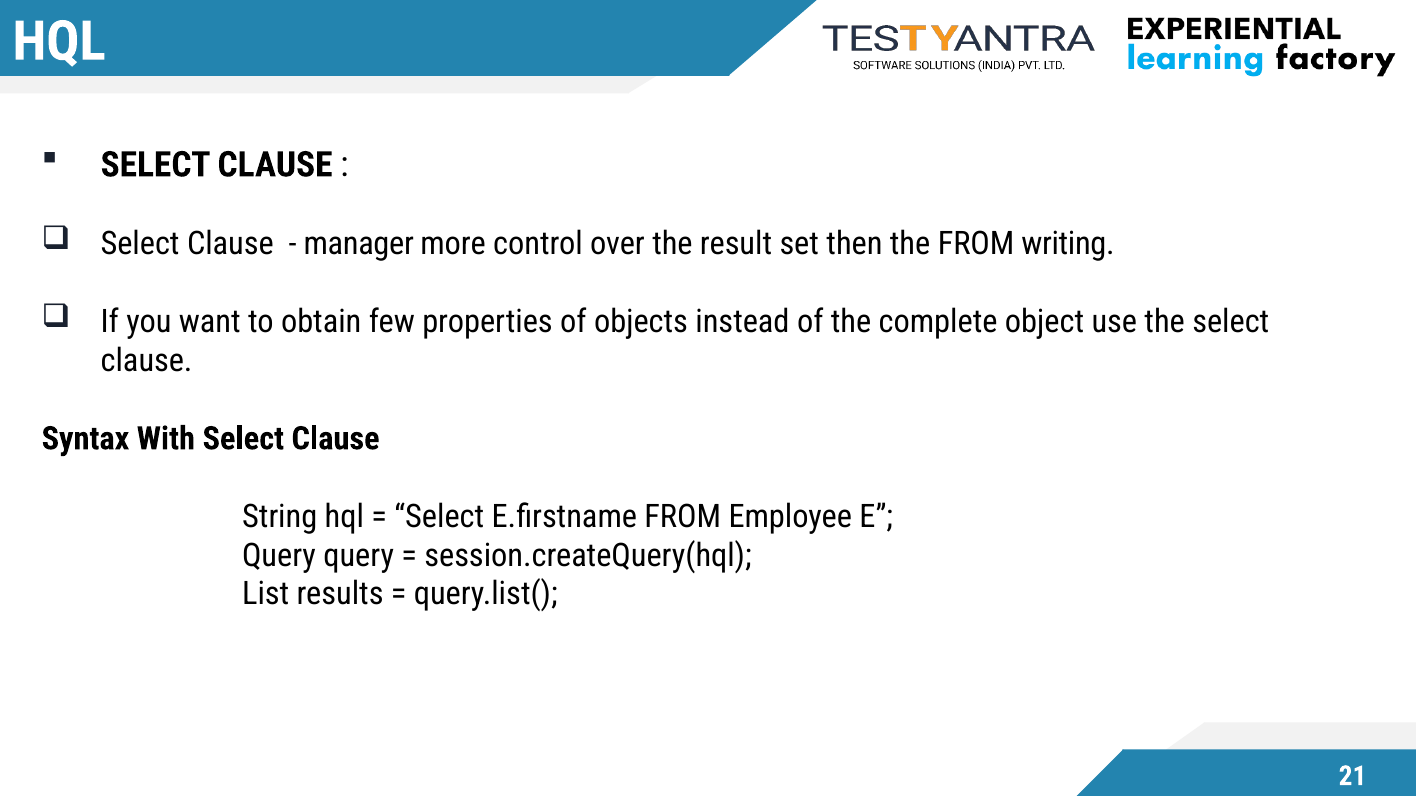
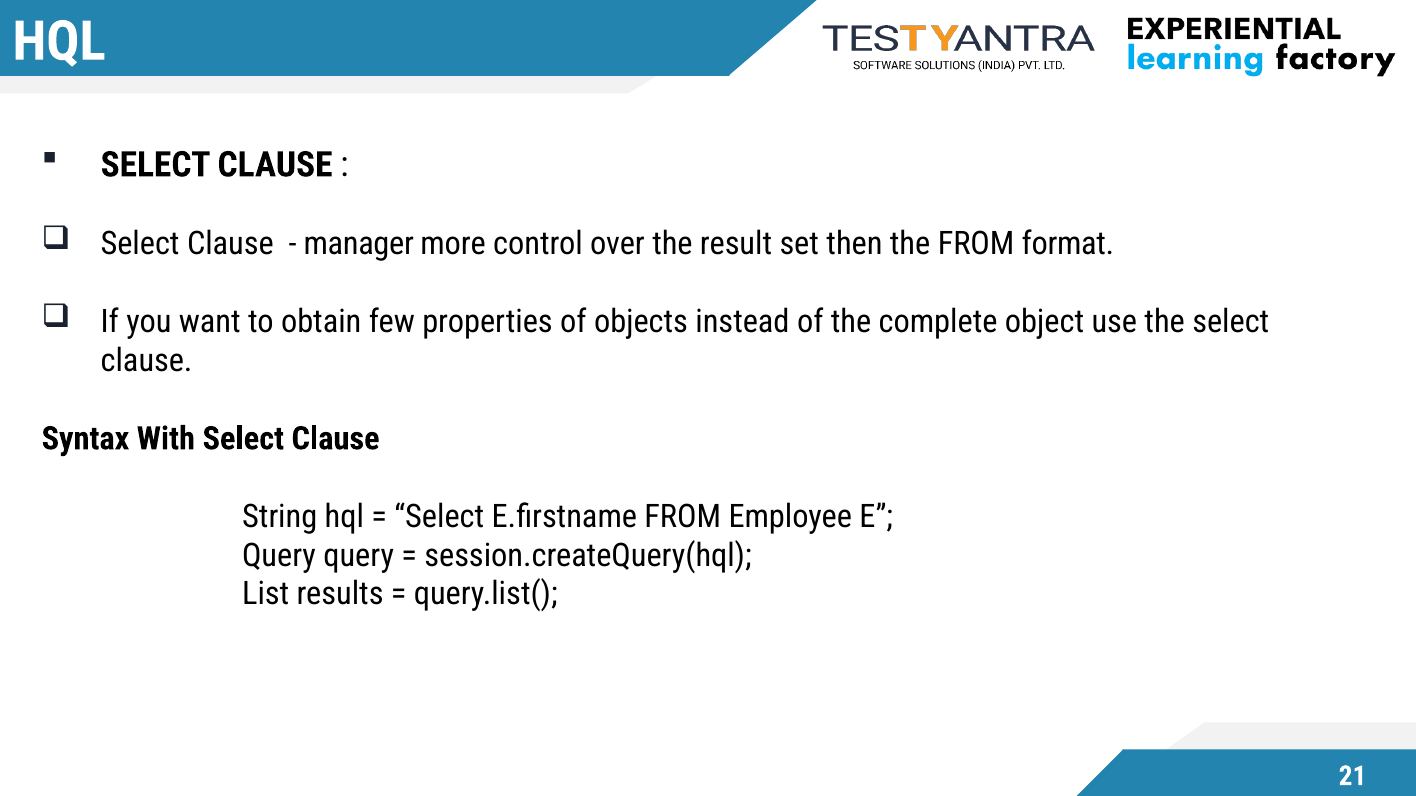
writing: writing -> format
